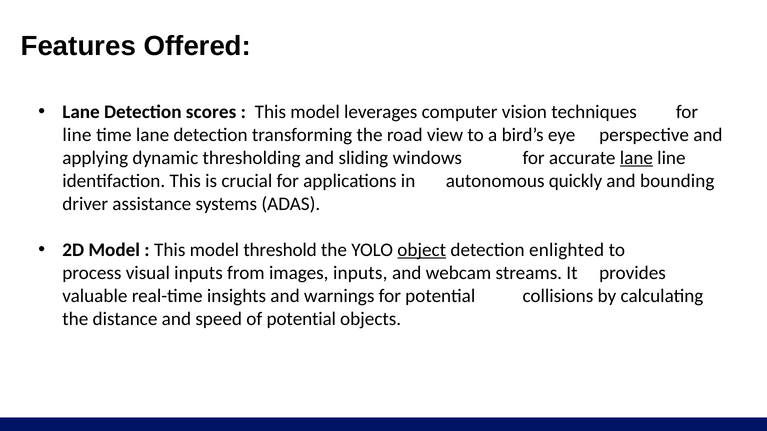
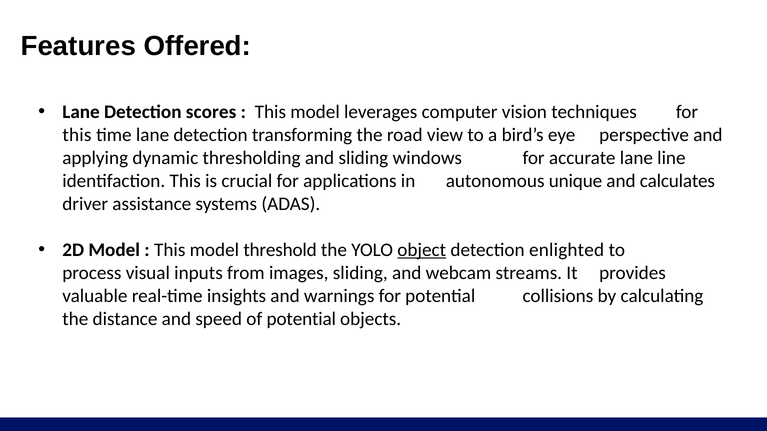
line at (77, 135): line -> this
lane at (636, 158) underline: present -> none
quickly: quickly -> unique
bounding: bounding -> calculates
images inputs: inputs -> sliding
